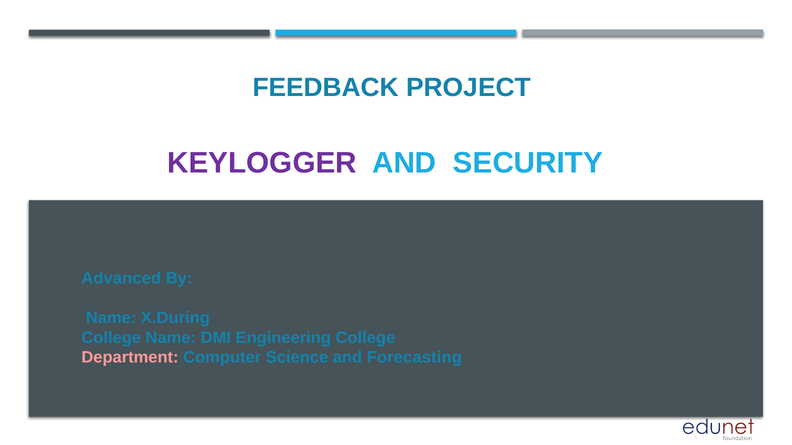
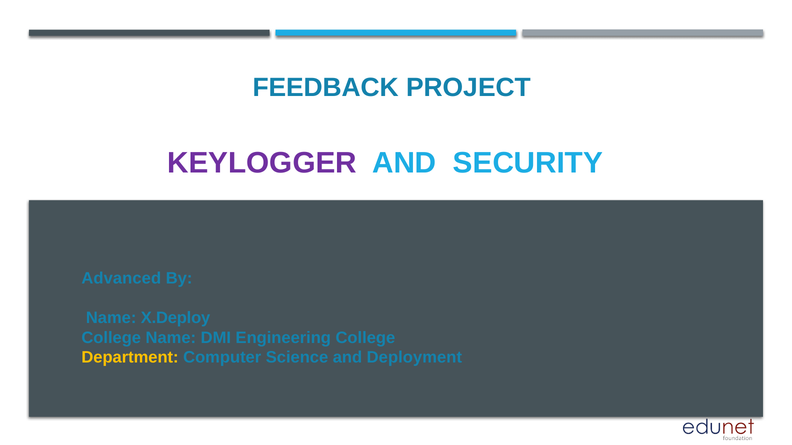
X.During: X.During -> X.Deploy
Department colour: pink -> yellow
Forecasting: Forecasting -> Deployment
